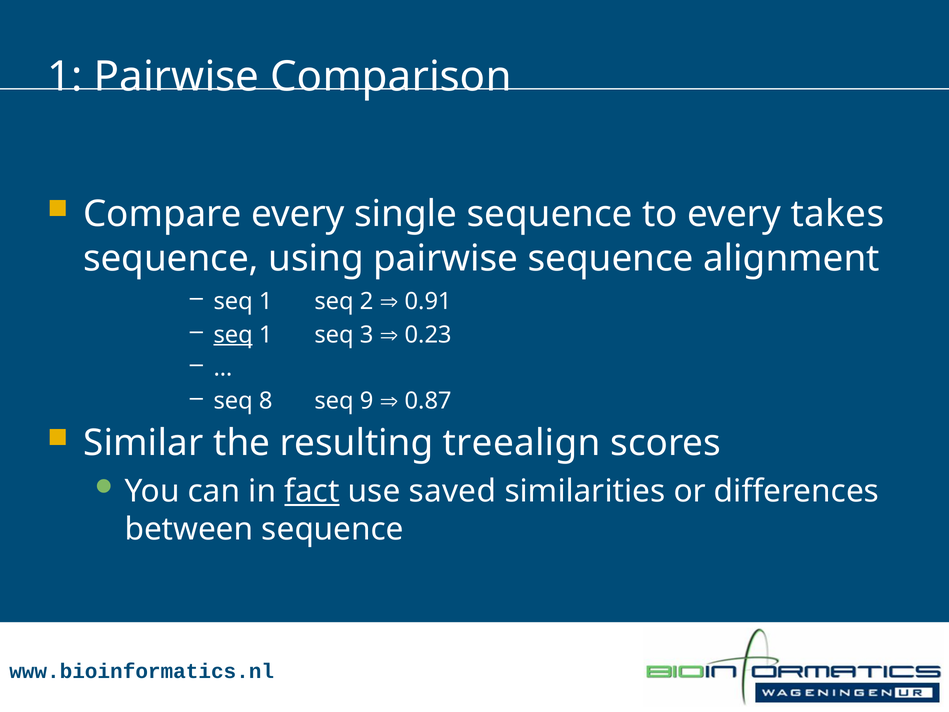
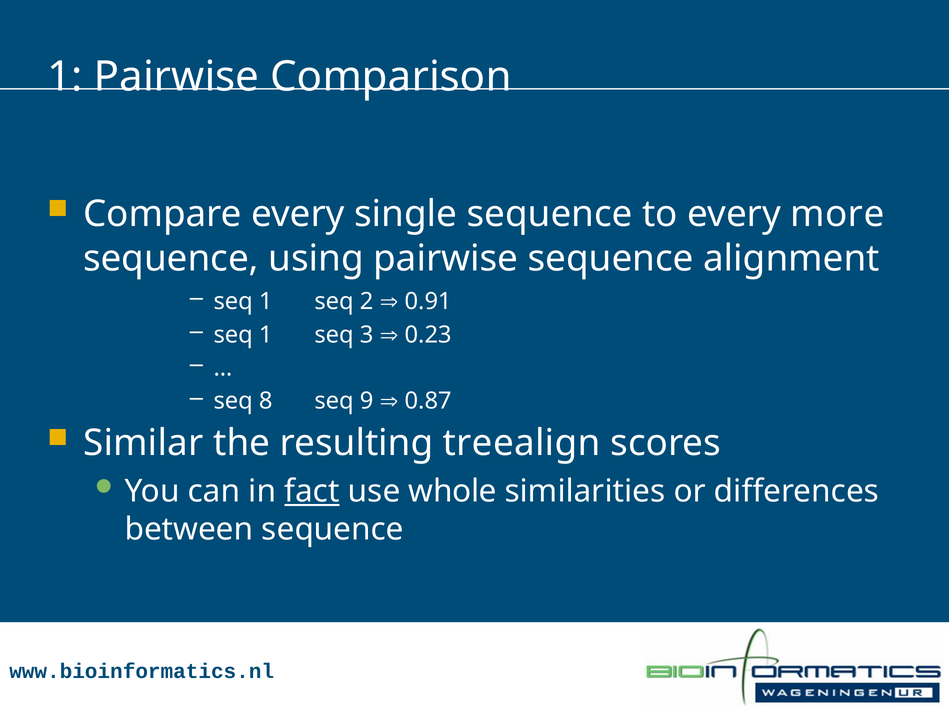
takes: takes -> more
seq at (233, 335) underline: present -> none
saved: saved -> whole
